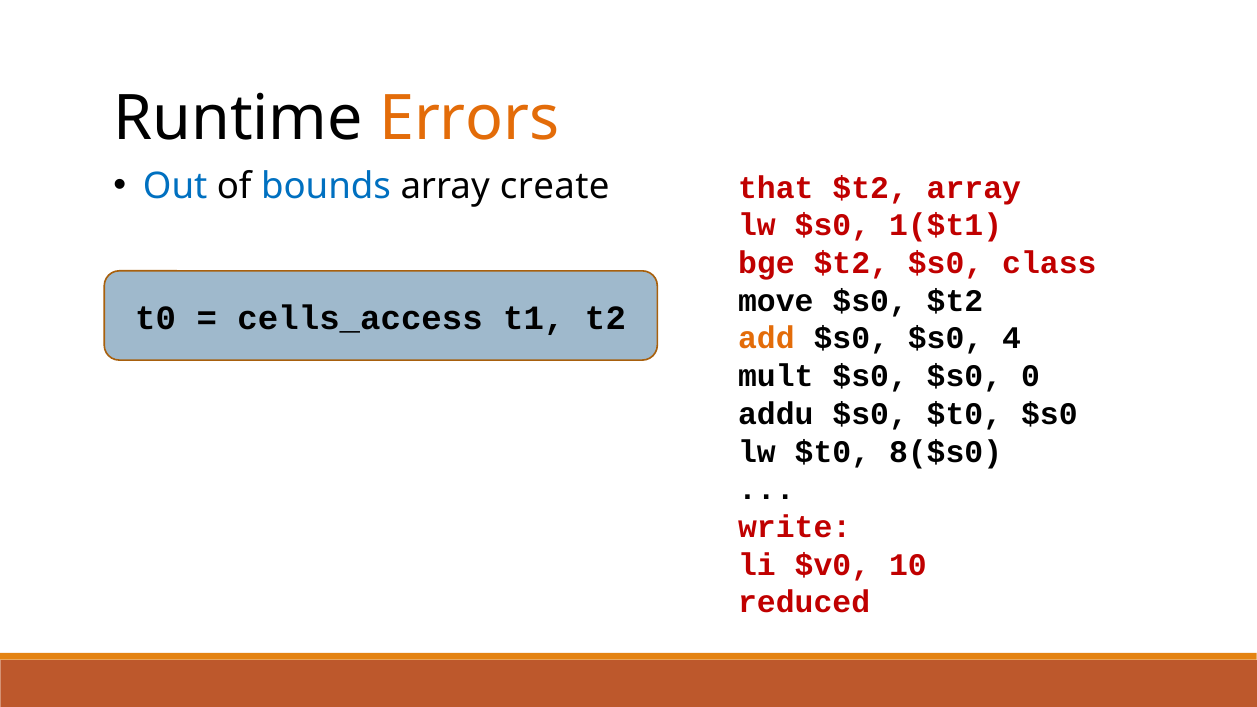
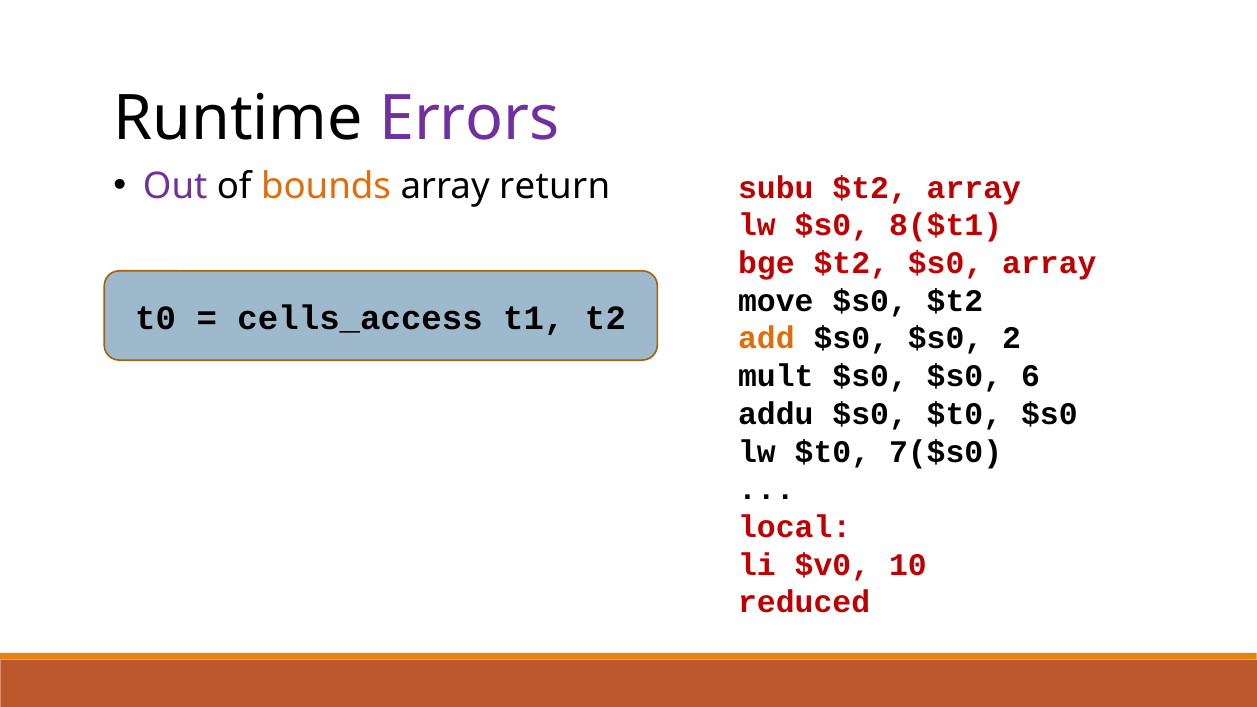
Errors colour: orange -> purple
Out colour: blue -> purple
bounds colour: blue -> orange
create: create -> return
that: that -> subu
1($t1: 1($t1 -> 8($t1
$s0 class: class -> array
4: 4 -> 2
0: 0 -> 6
8($s0: 8($s0 -> 7($s0
write: write -> local
